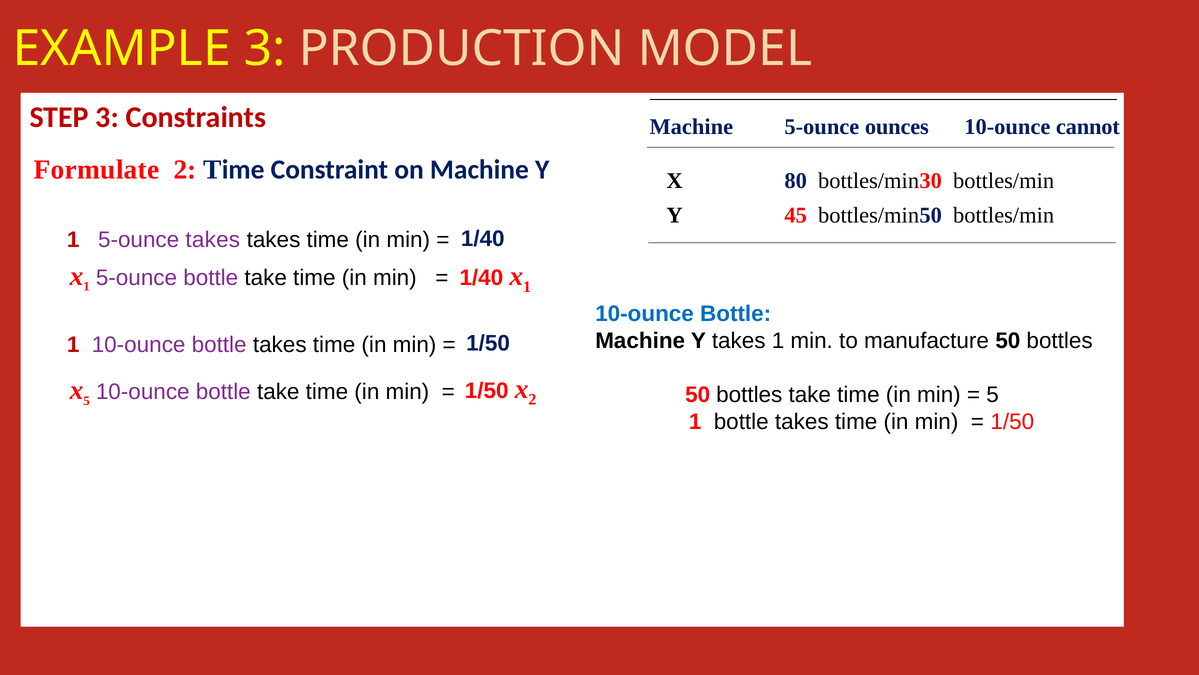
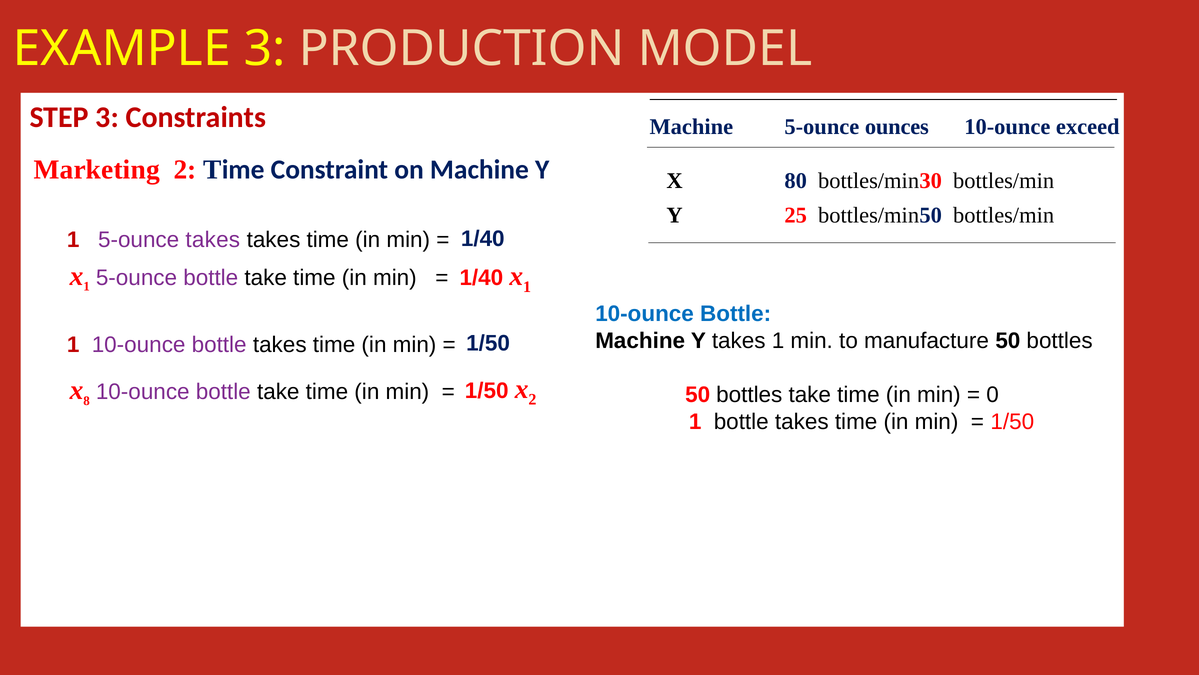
cannot: cannot -> exceed
Formulate: Formulate -> Marketing
45: 45 -> 25
x 5: 5 -> 8
5 at (993, 395): 5 -> 0
